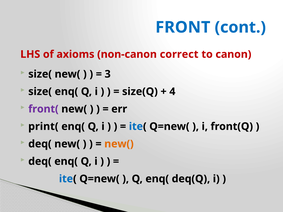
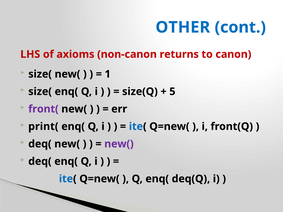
FRONT: FRONT -> OTHER
correct: correct -> returns
3: 3 -> 1
4: 4 -> 5
new( at (119, 144) colour: orange -> purple
